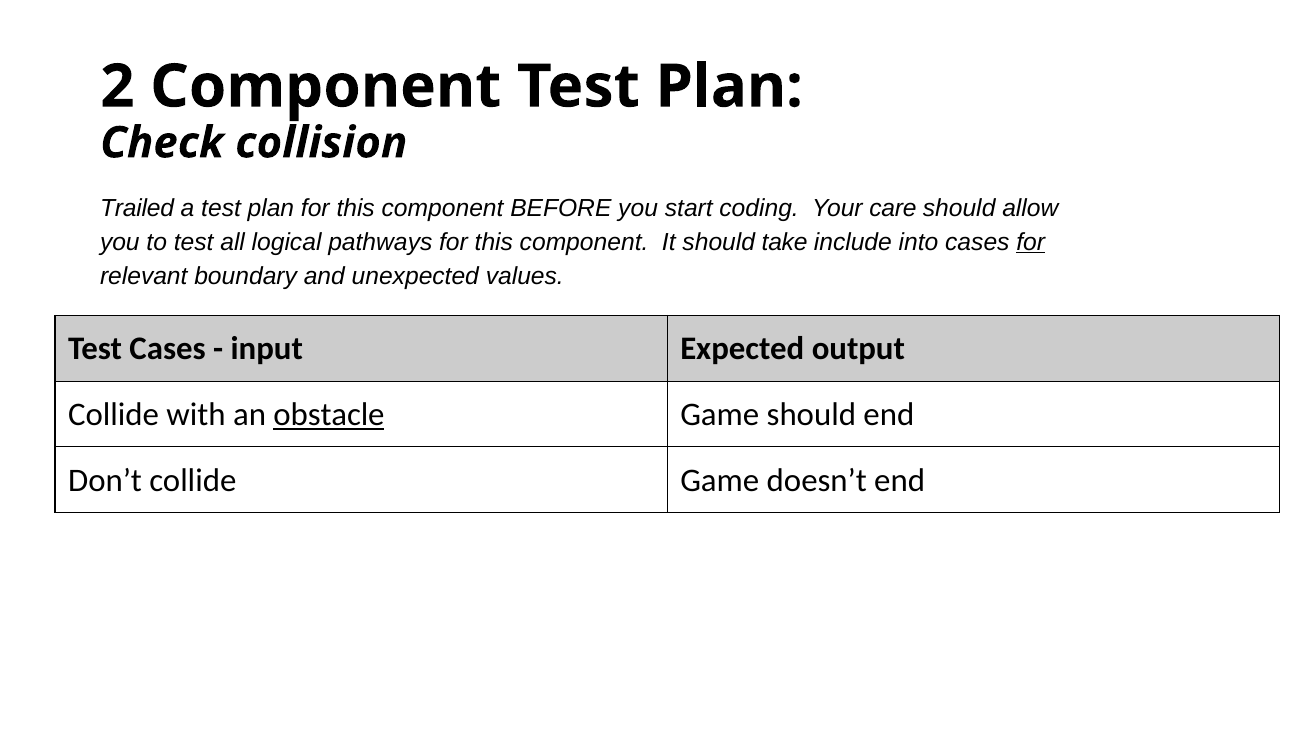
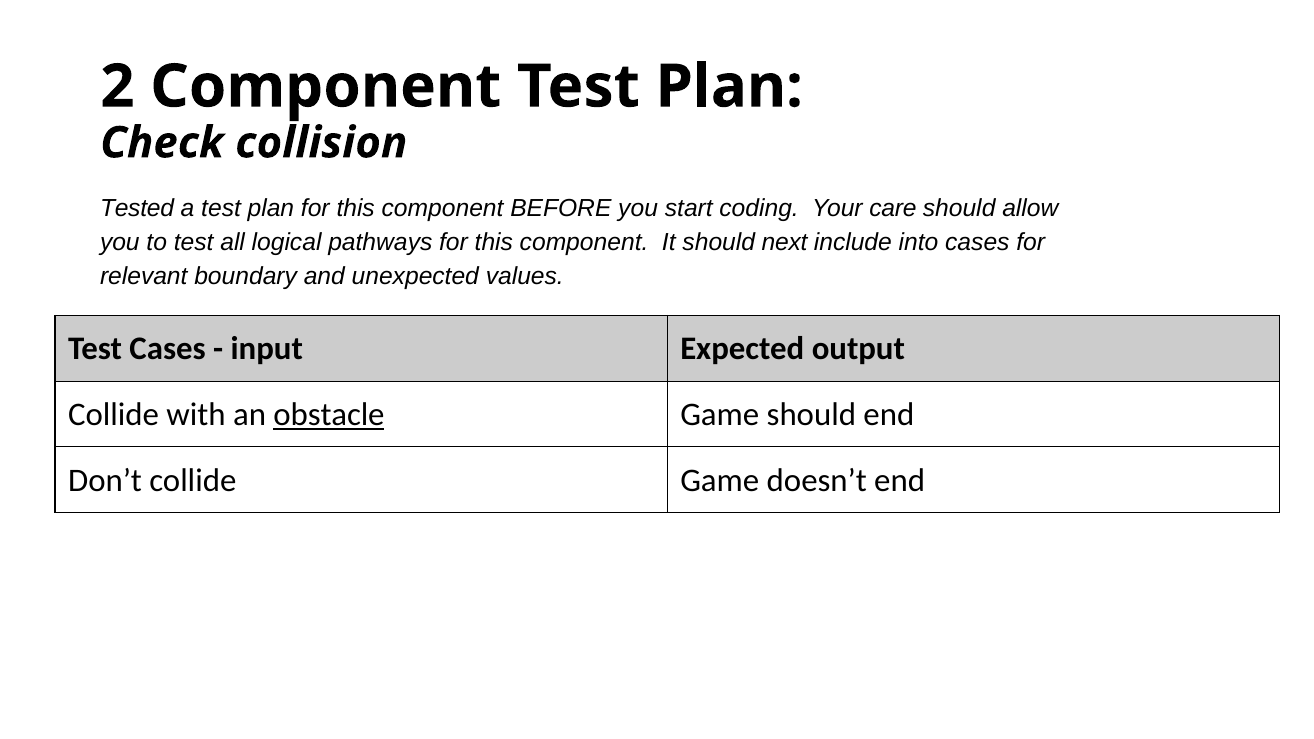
Trailed: Trailed -> Tested
take: take -> next
for at (1031, 242) underline: present -> none
